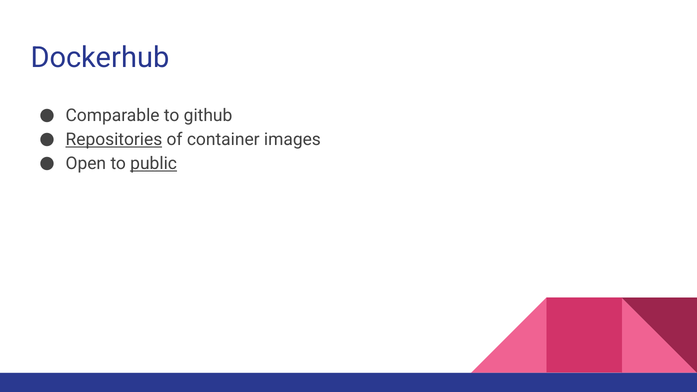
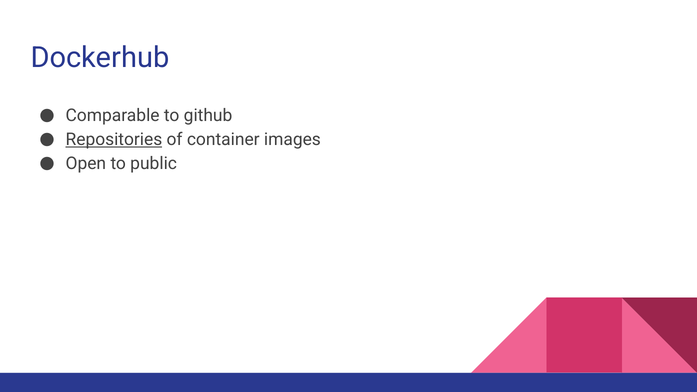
public underline: present -> none
